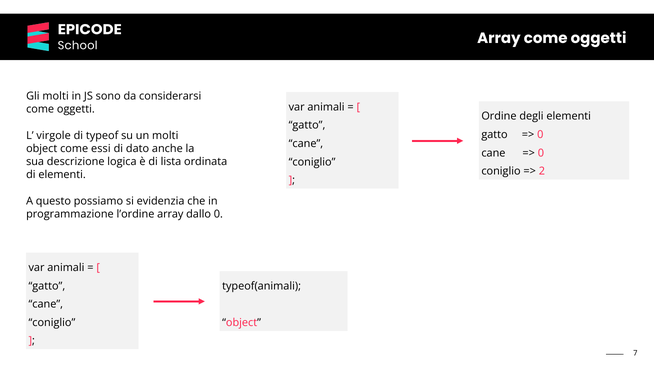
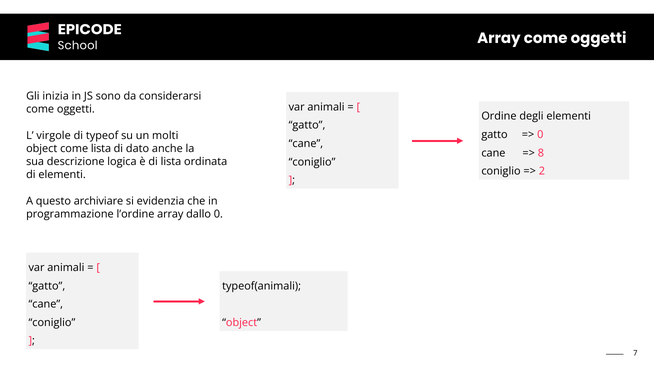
Gli molti: molti -> inizia
come essi: essi -> lista
0 at (541, 153): 0 -> 8
possiamo: possiamo -> archiviare
